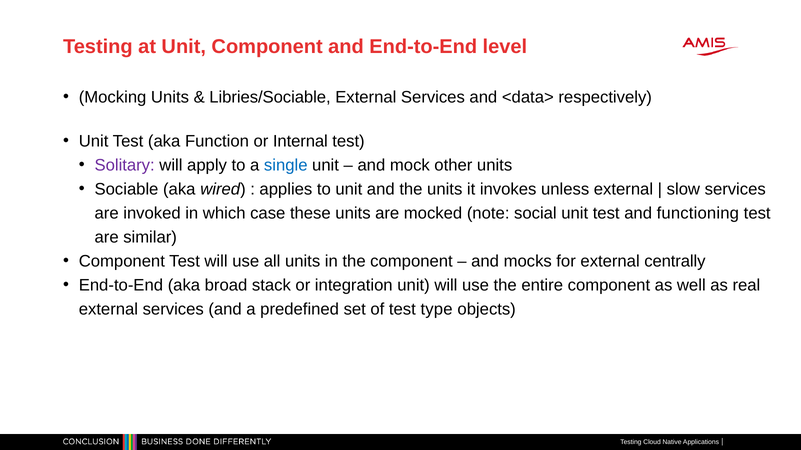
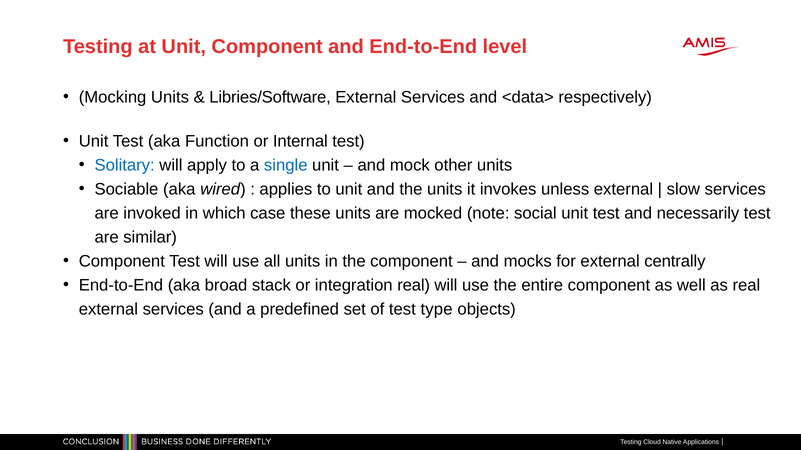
Libries/Sociable: Libries/Sociable -> Libries/Software
Solitary colour: purple -> blue
functioning: functioning -> necessarily
integration unit: unit -> real
